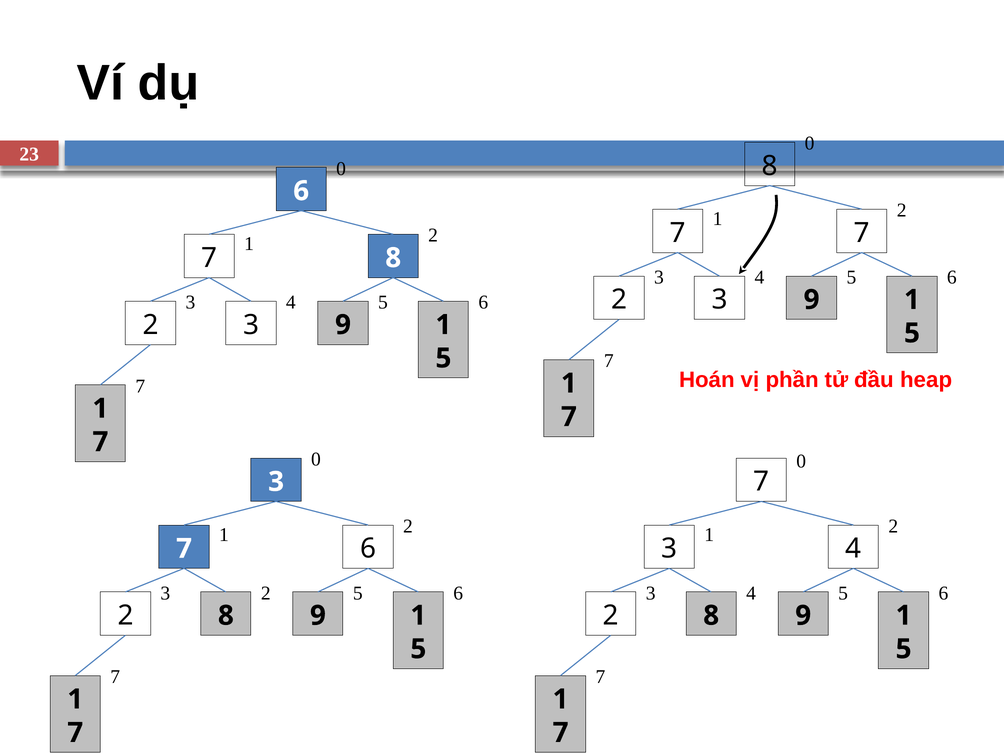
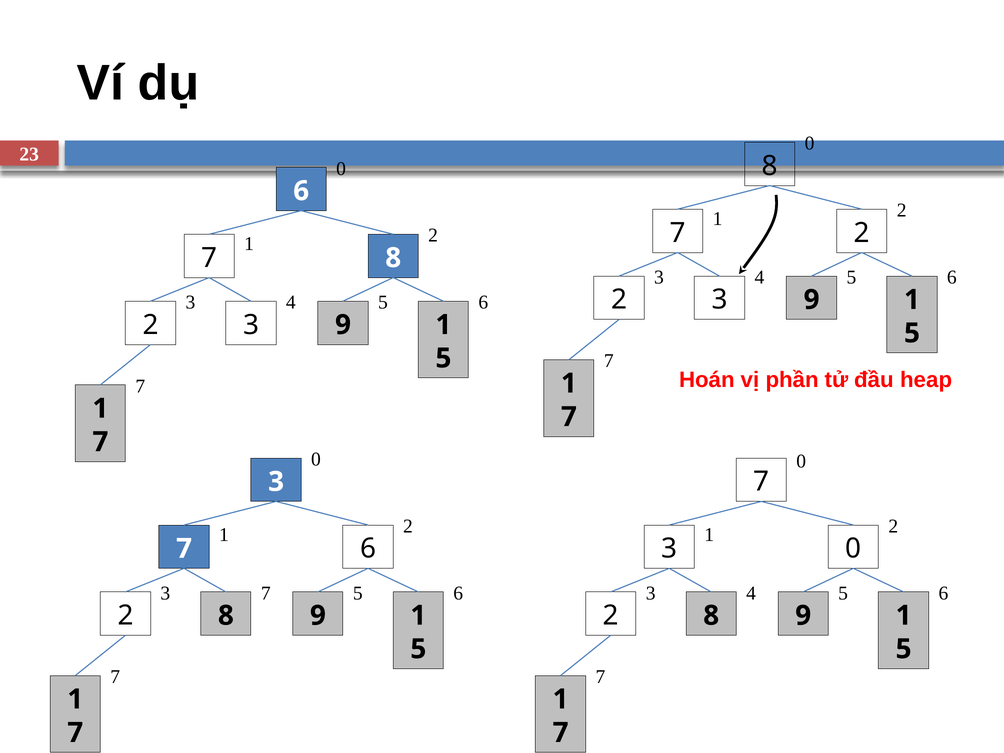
7 7: 7 -> 2
4 at (853, 549): 4 -> 0
2 at (266, 593): 2 -> 7
